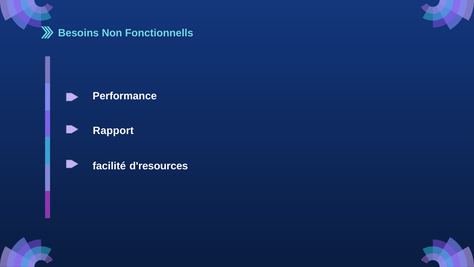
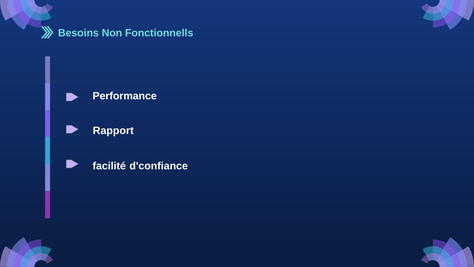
d'resources: d'resources -> d'confiance
